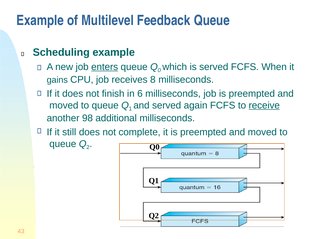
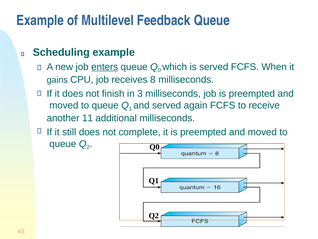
6: 6 -> 3
receive underline: present -> none
98: 98 -> 11
